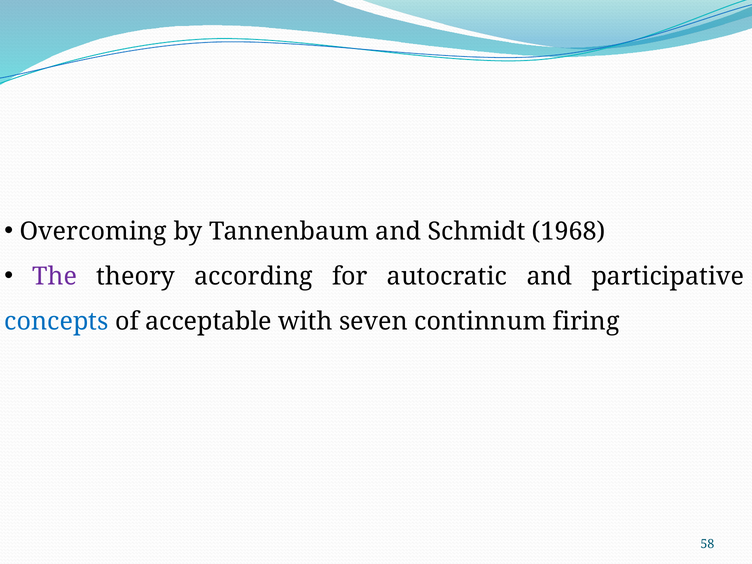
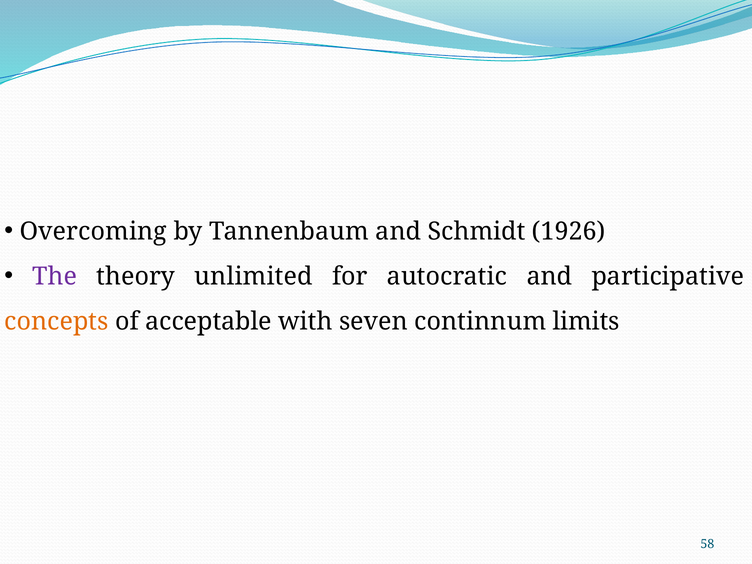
1968: 1968 -> 1926
according: according -> unlimited
concepts colour: blue -> orange
firing: firing -> limits
